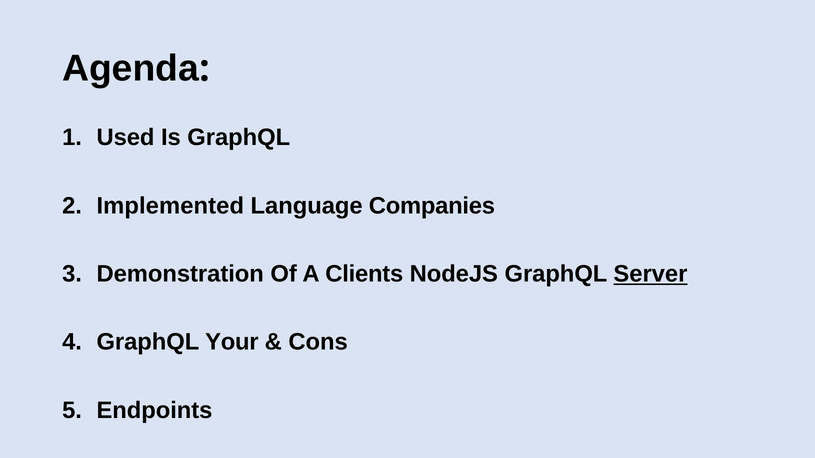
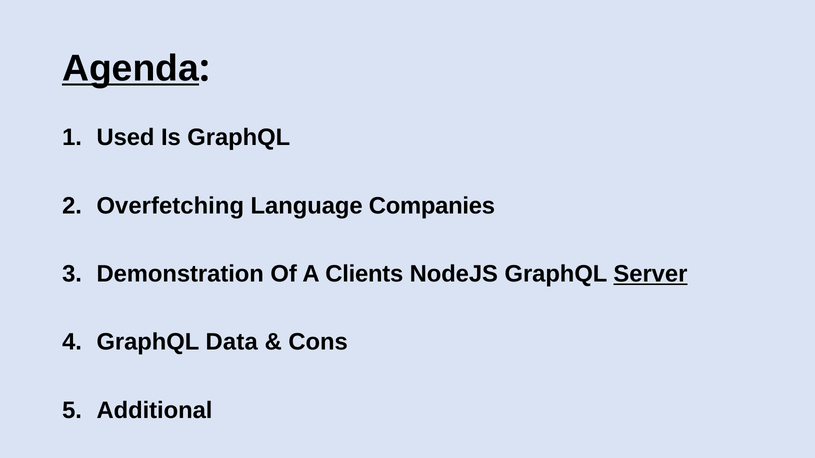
Agenda underline: none -> present
Implemented: Implemented -> Overfetching
Your: Your -> Data
Endpoints: Endpoints -> Additional
